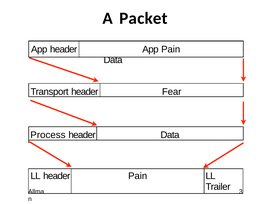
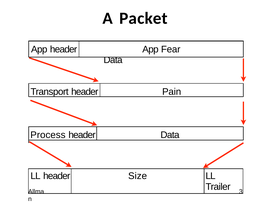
App Pain: Pain -> Fear
Fear: Fear -> Pain
header Pain: Pain -> Size
